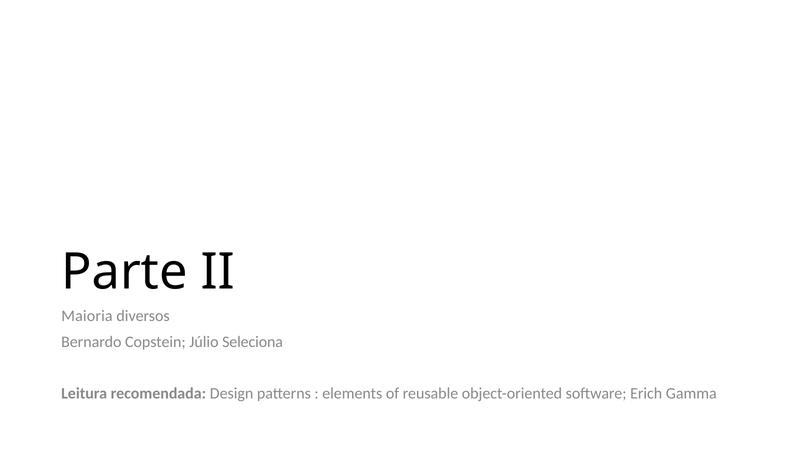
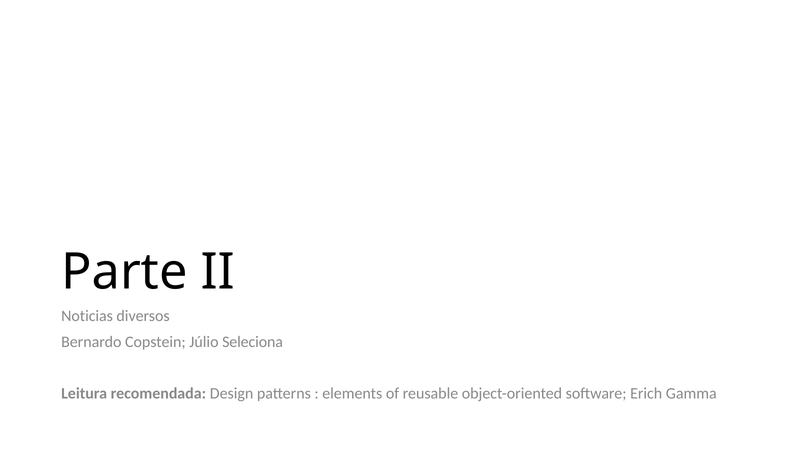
Maioria: Maioria -> Noticias
